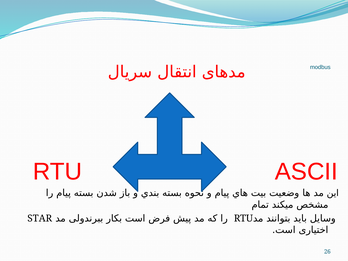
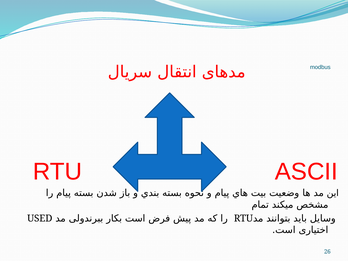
STAR: STAR -> USED
